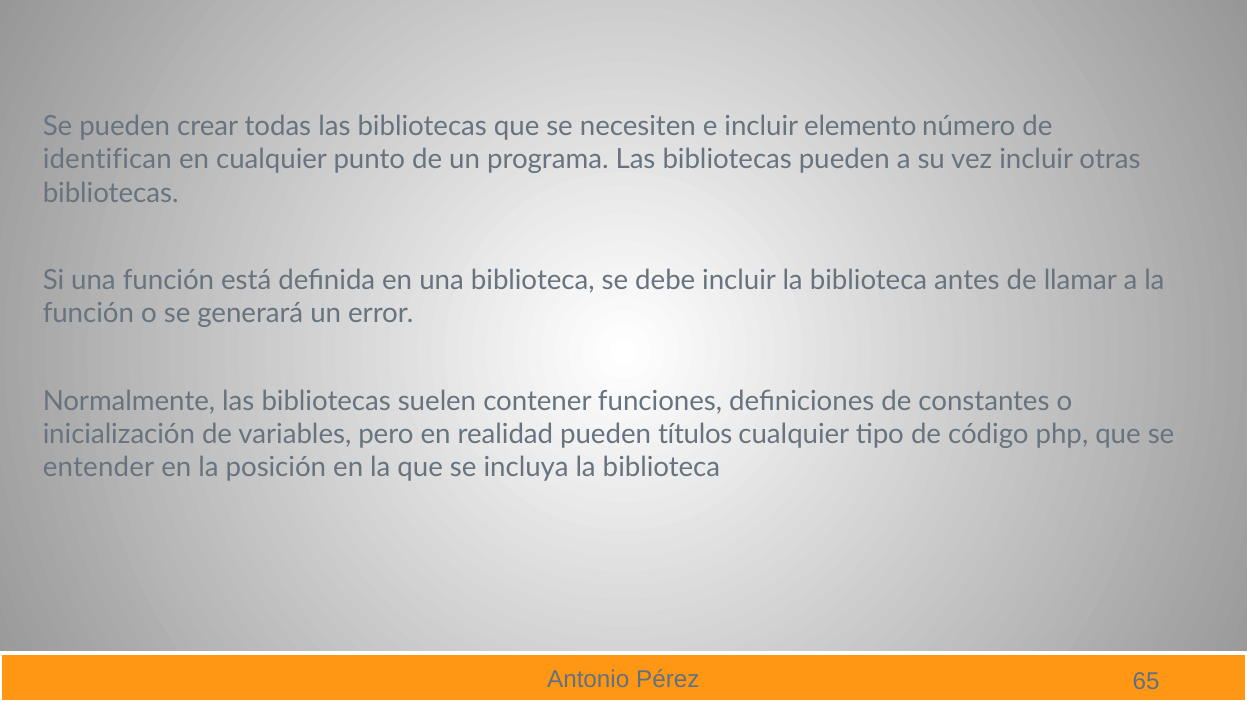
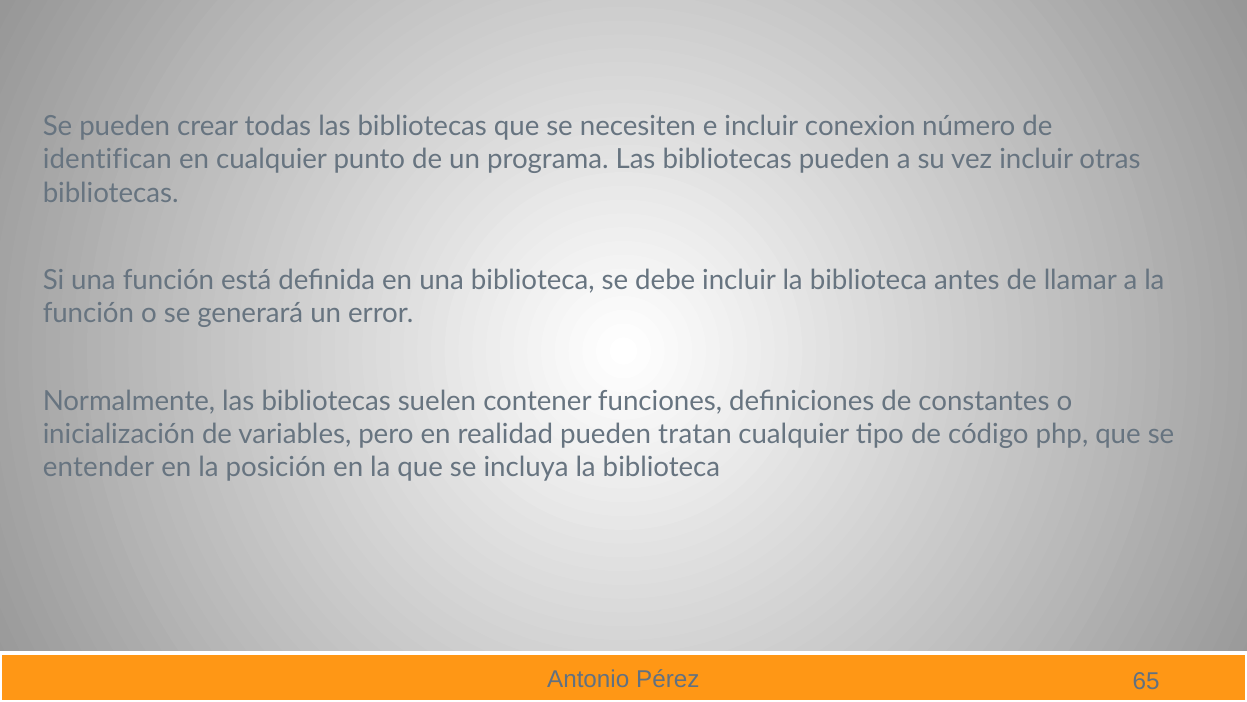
elemento: elemento -> conexion
títulos: títulos -> tratan
